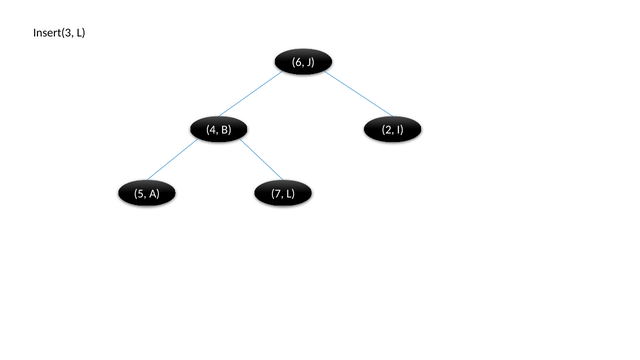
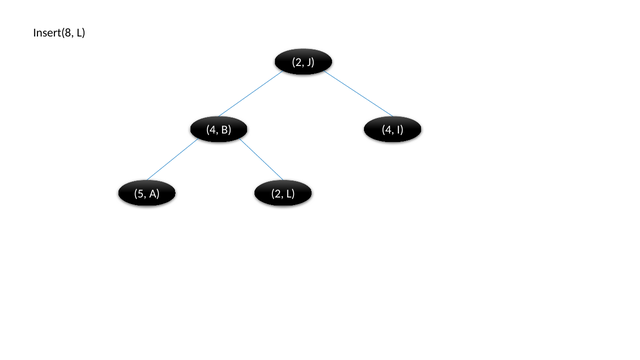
Insert(3: Insert(3 -> Insert(8
6 at (298, 62): 6 -> 2
B 2: 2 -> 4
A 7: 7 -> 2
